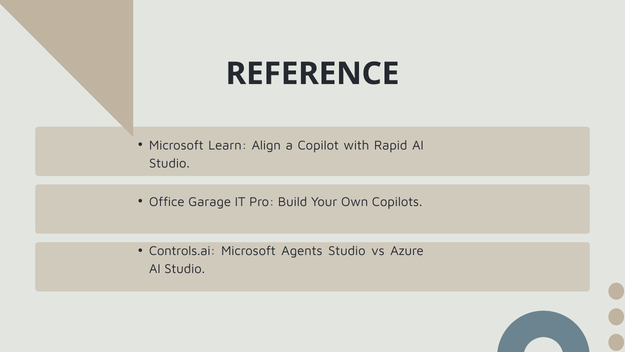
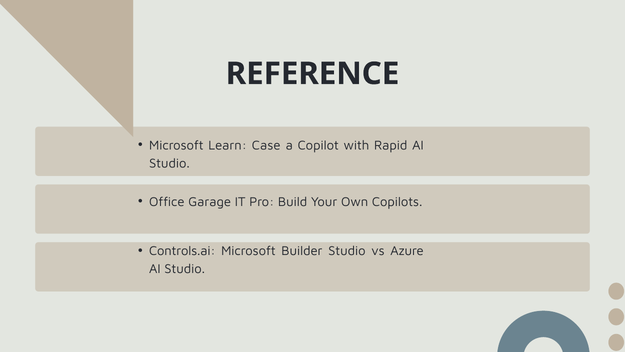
Align: Align -> Case
Agents: Agents -> Builder
